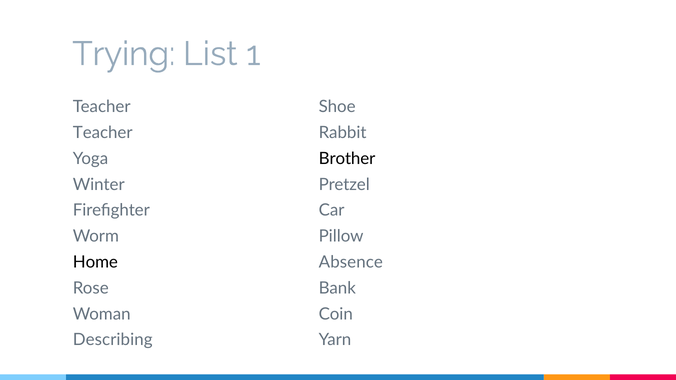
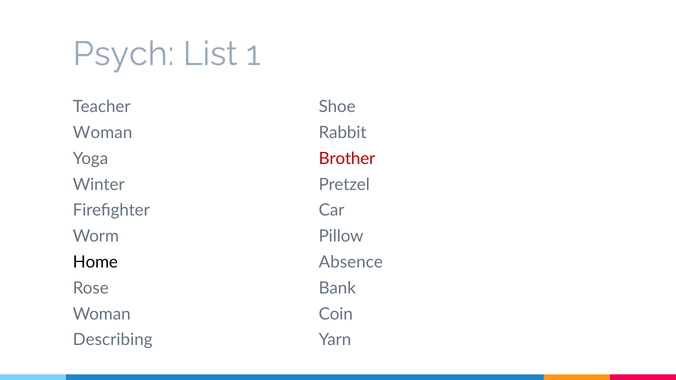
Trying: Trying -> Psych
Teacher at (103, 133): Teacher -> Woman
Brother colour: black -> red
